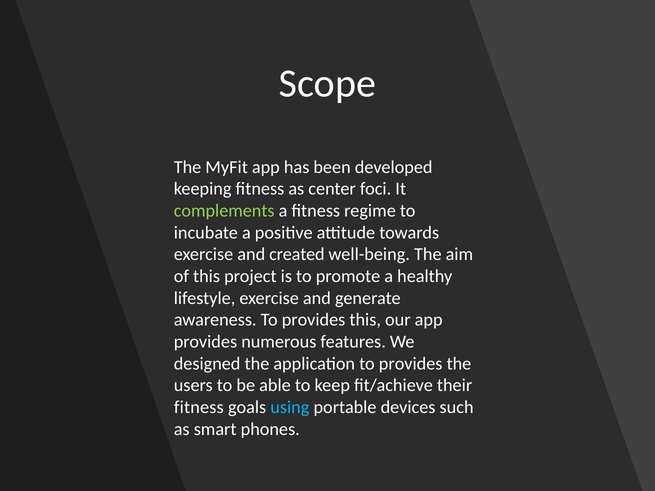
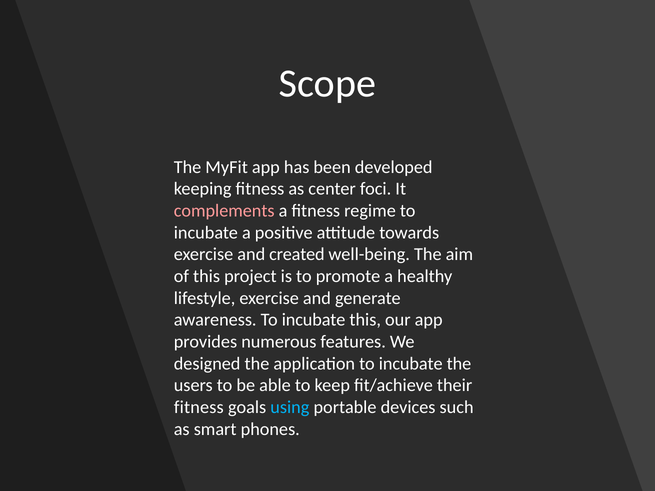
complements colour: light green -> pink
awareness To provides: provides -> incubate
application to provides: provides -> incubate
